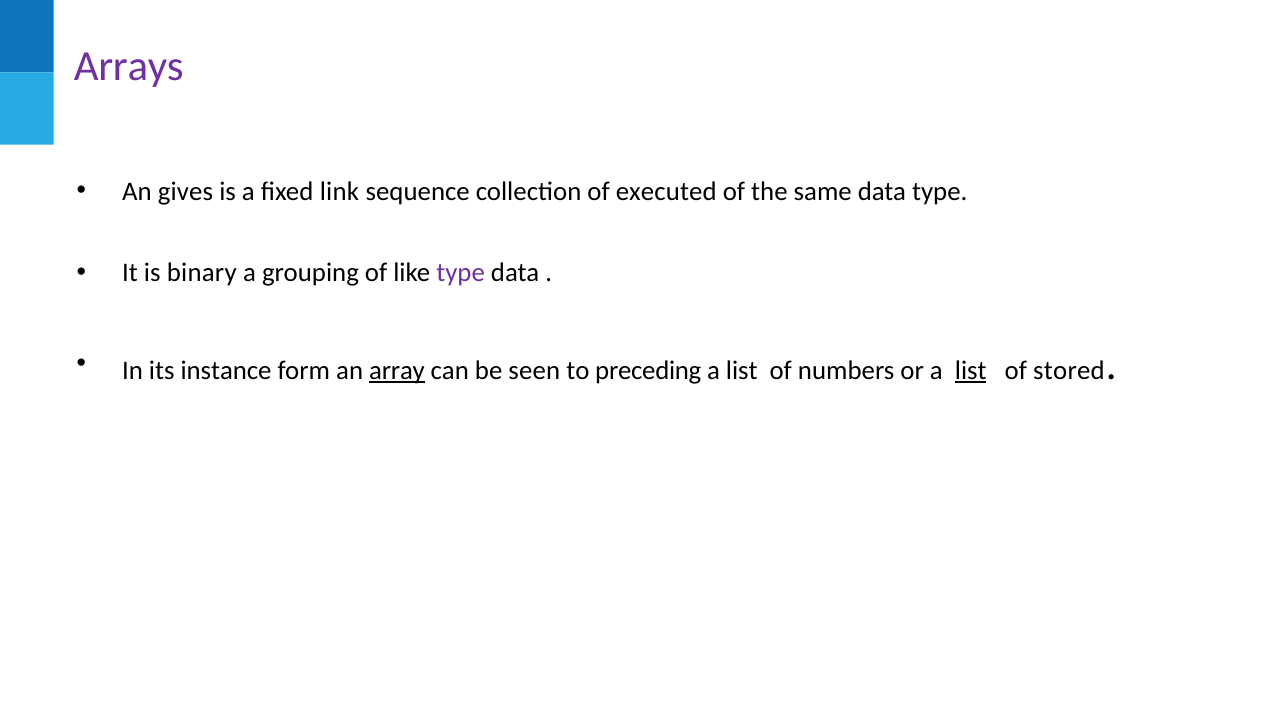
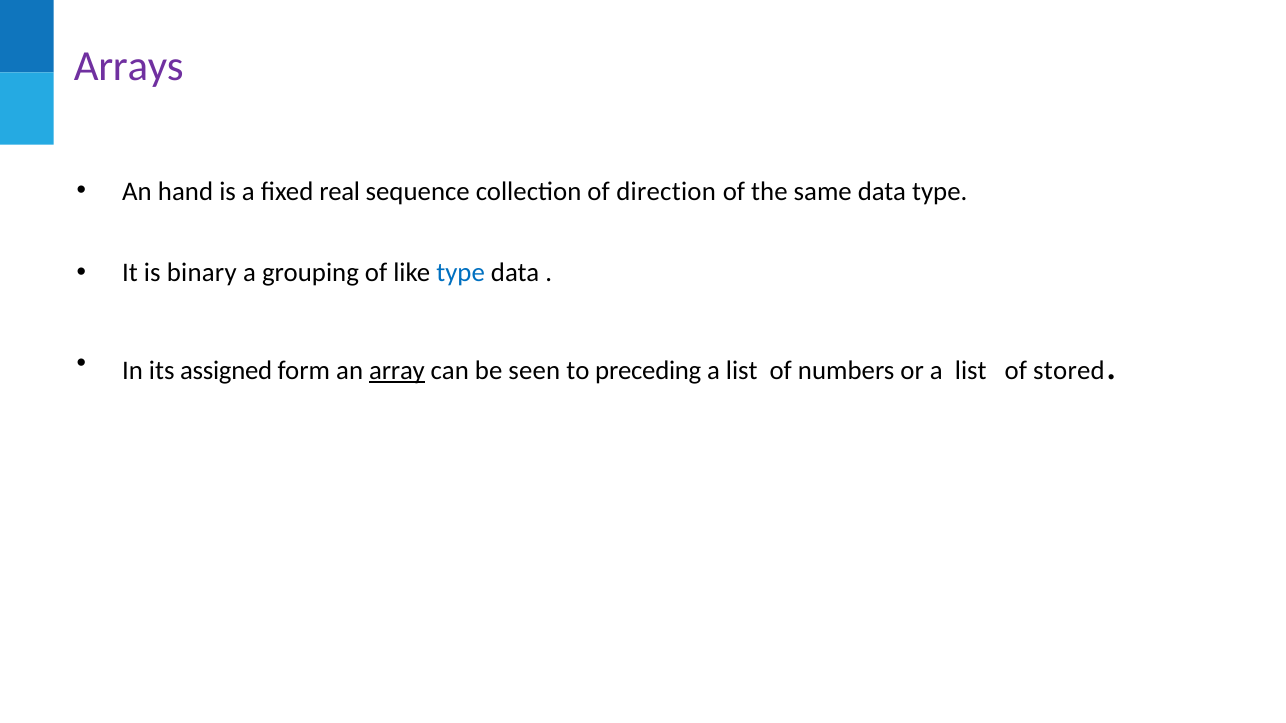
gives: gives -> hand
link: link -> real
executed: executed -> direction
type at (461, 273) colour: purple -> blue
instance: instance -> assigned
list at (971, 371) underline: present -> none
